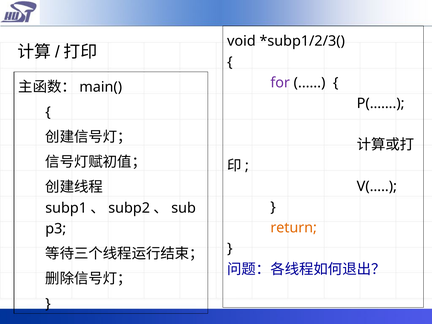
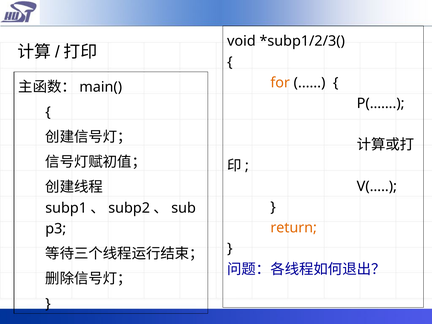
for colour: purple -> orange
